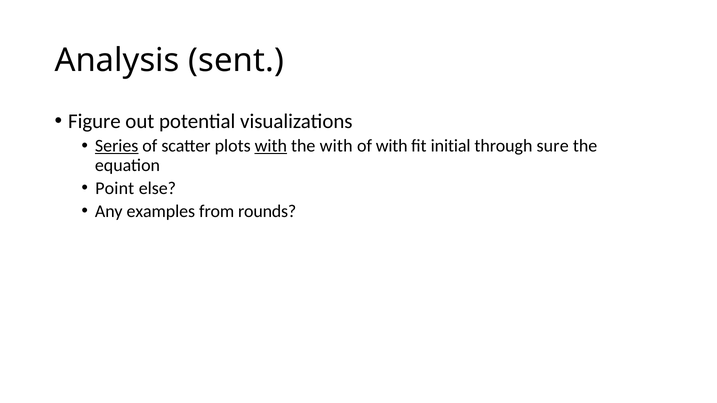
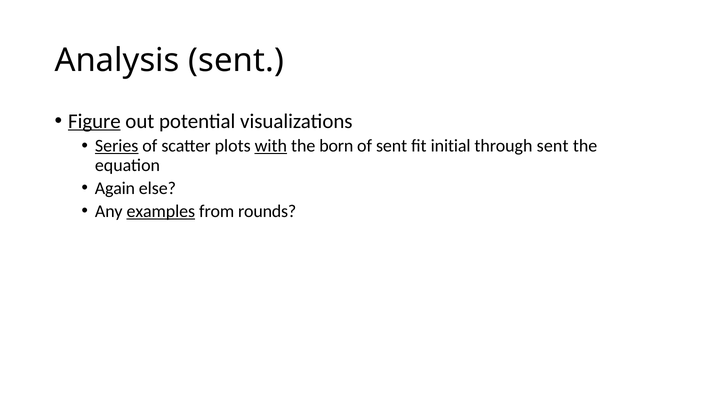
Figure underline: none -> present
the with: with -> born
of with: with -> sent
through sure: sure -> sent
Point: Point -> Again
examples underline: none -> present
